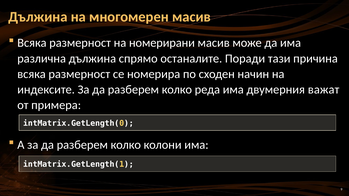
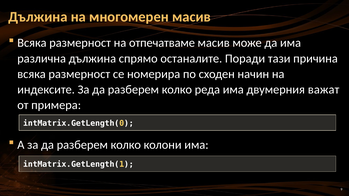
номерирани: номерирани -> отпечатваме
